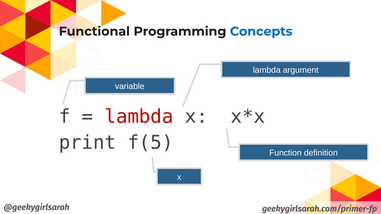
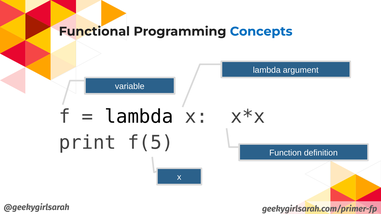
lambda at (139, 117) colour: red -> black
